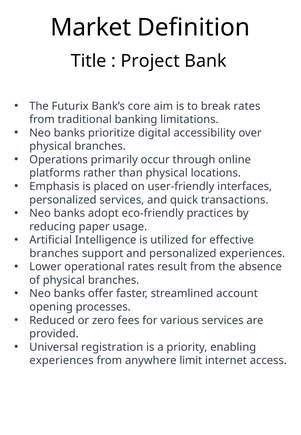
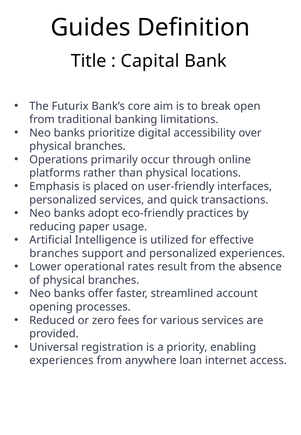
Market: Market -> Guides
Project: Project -> Capital
break rates: rates -> open
limit: limit -> loan
